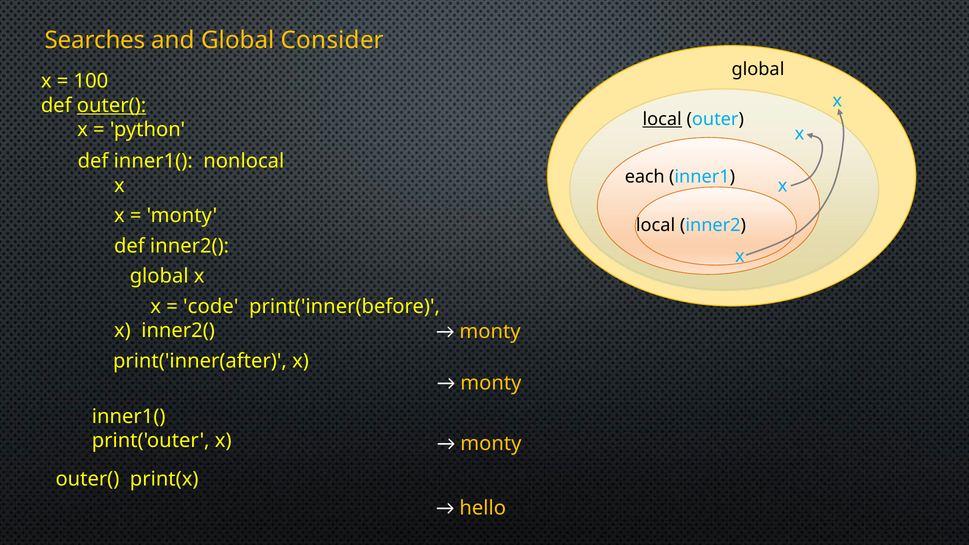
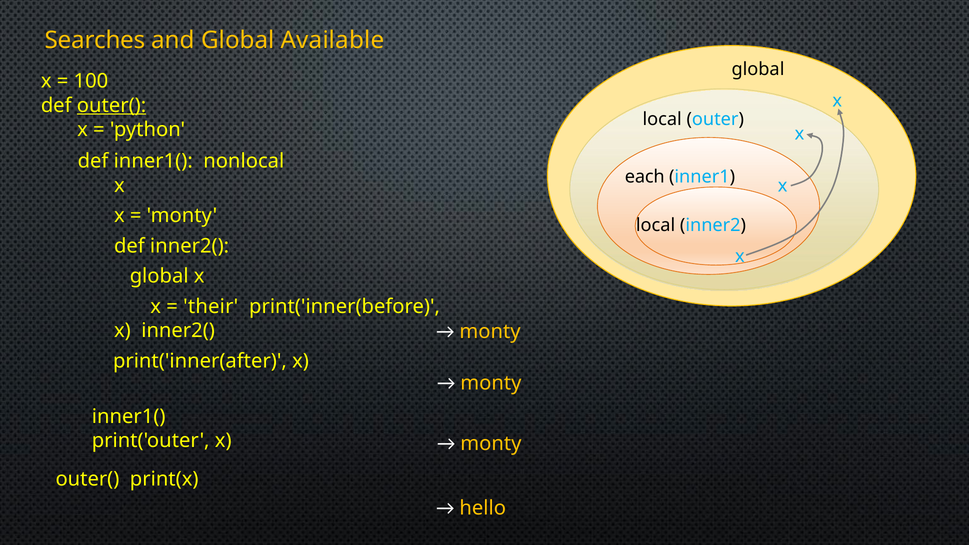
Consider: Consider -> Available
local at (662, 119) underline: present -> none
code: code -> their
